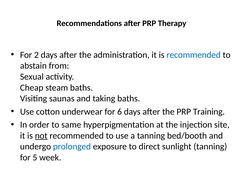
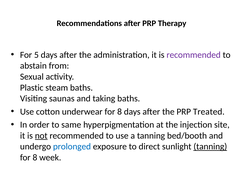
2: 2 -> 5
recommended at (194, 55) colour: blue -> purple
Cheap: Cheap -> Plastic
underwear for 6: 6 -> 8
Training: Training -> Treated
tanning at (210, 147) underline: none -> present
5 at (35, 158): 5 -> 8
